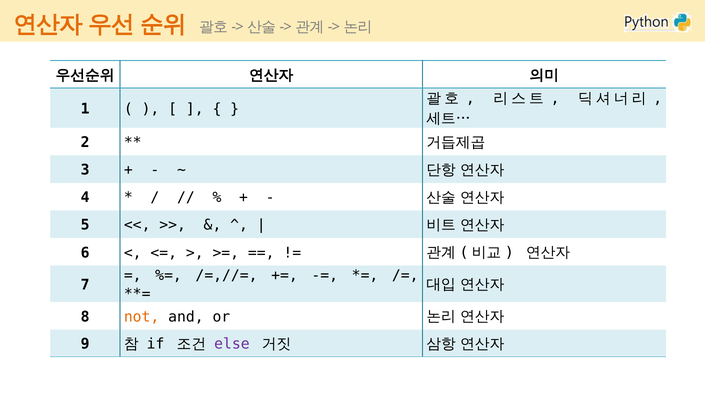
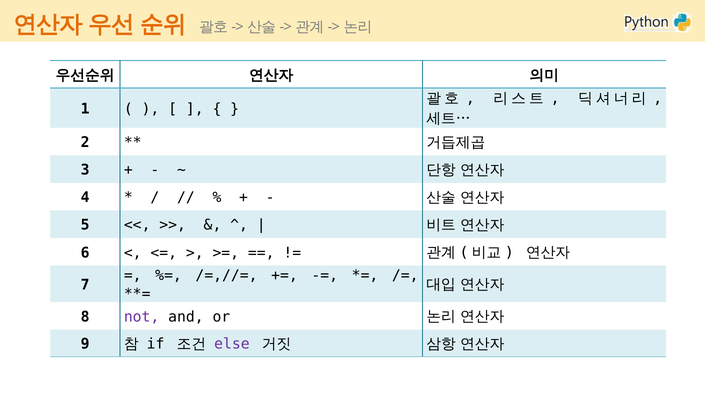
not colour: orange -> purple
